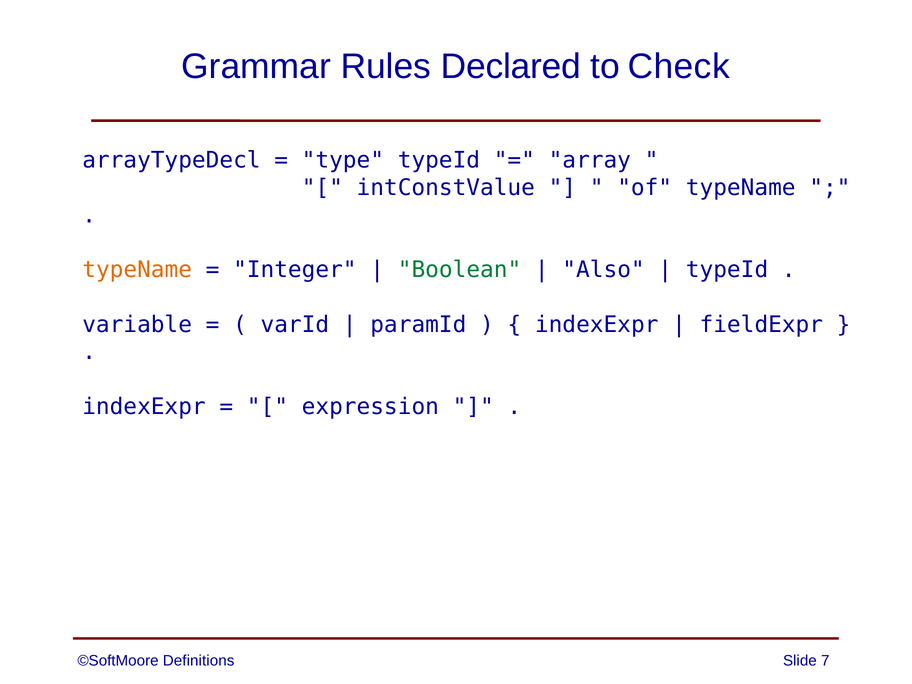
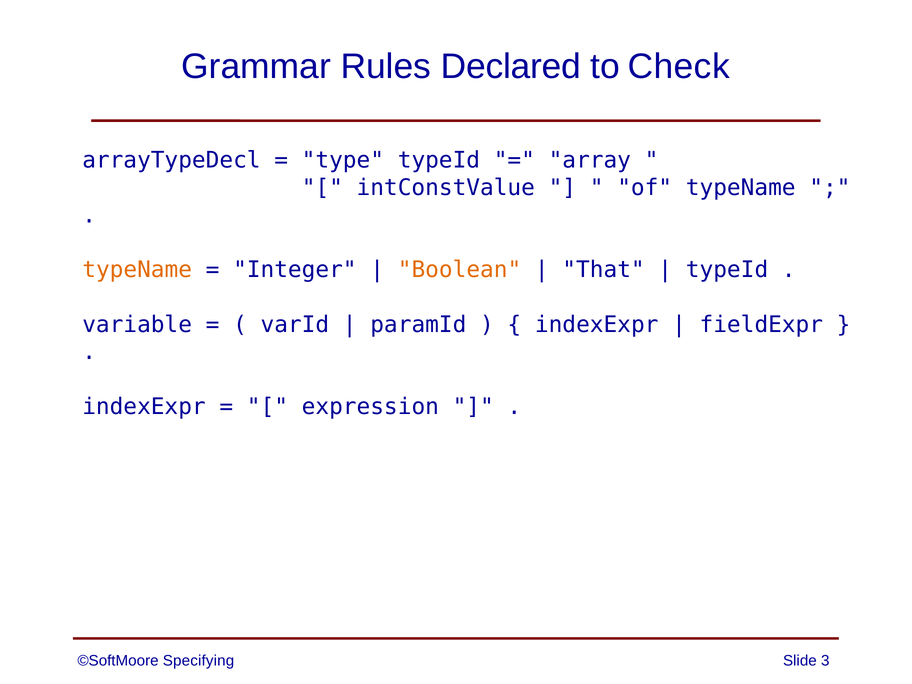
Boolean colour: green -> orange
Also: Also -> That
Definitions: Definitions -> Specifying
7: 7 -> 3
